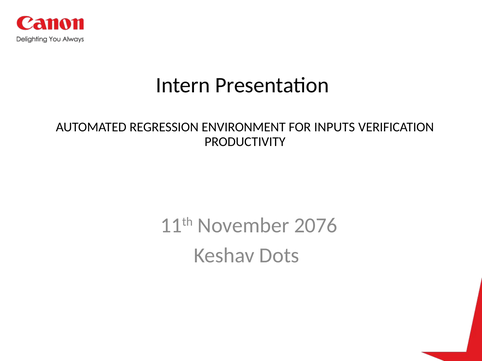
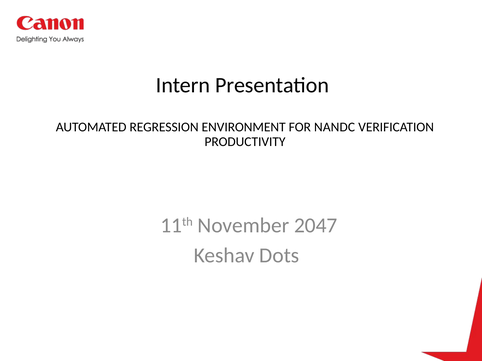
INPUTS: INPUTS -> NANDC
2076: 2076 -> 2047
